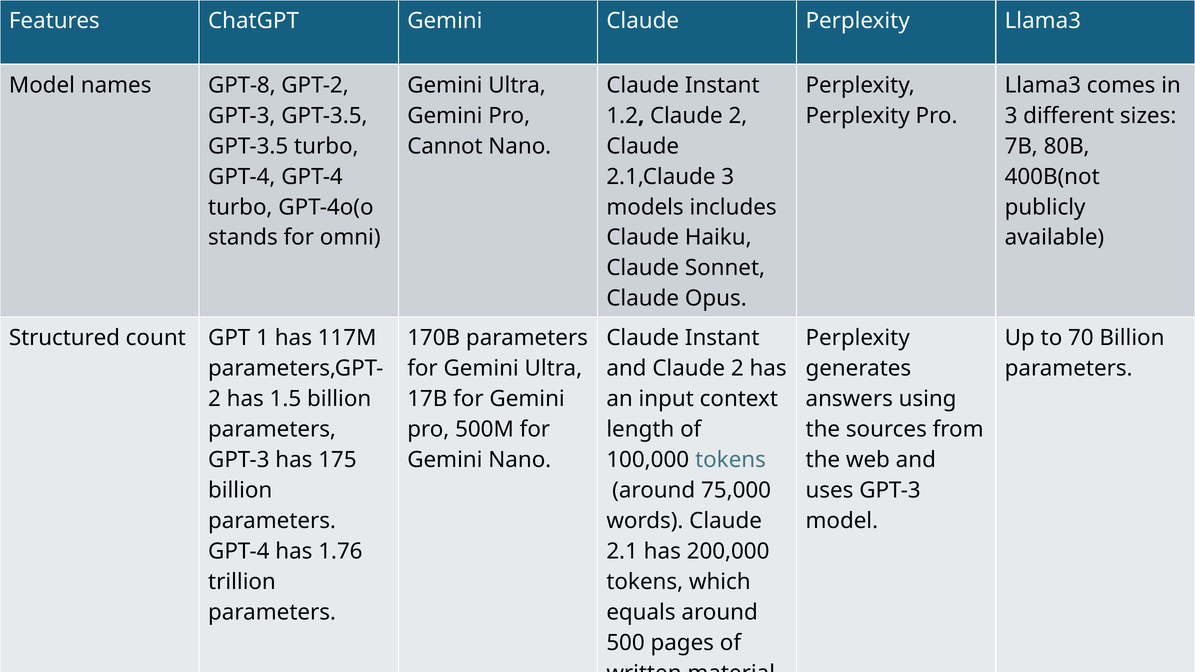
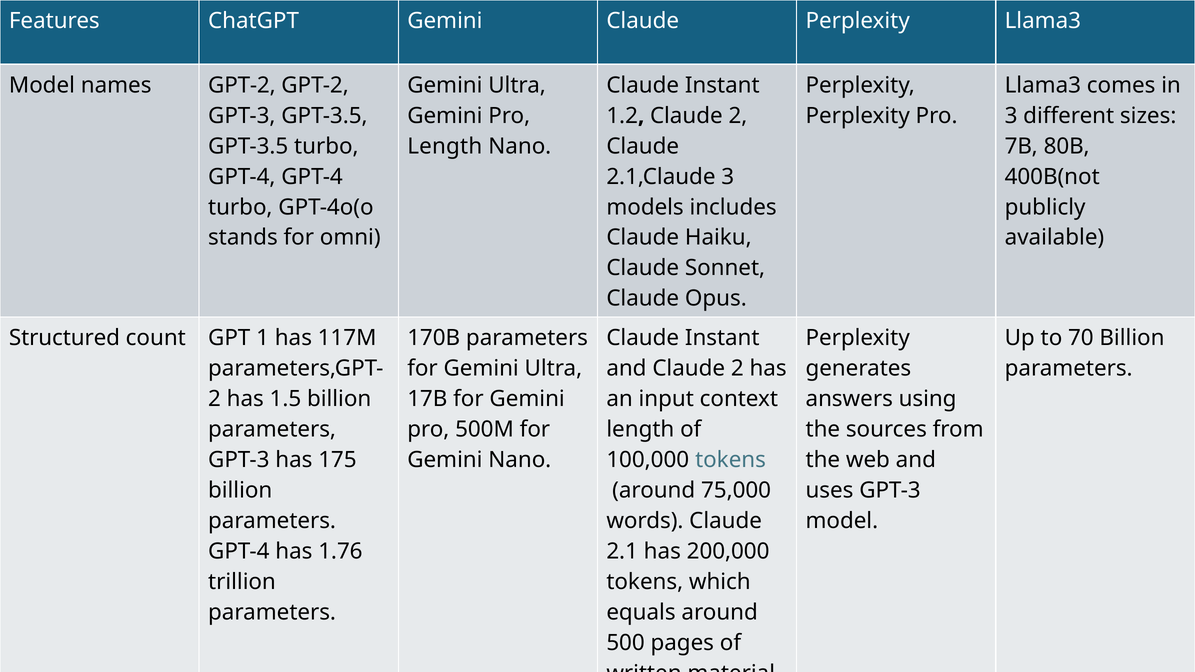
names GPT-8: GPT-8 -> GPT-2
Cannot at (445, 146): Cannot -> Length
